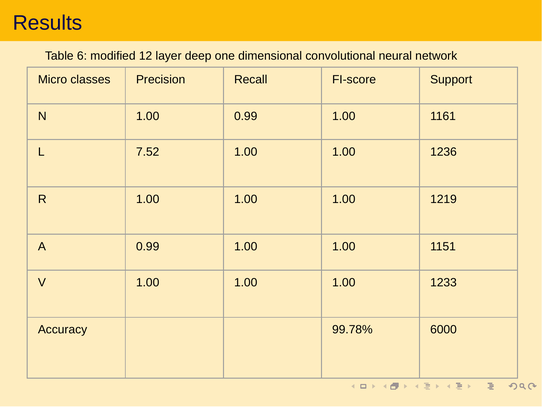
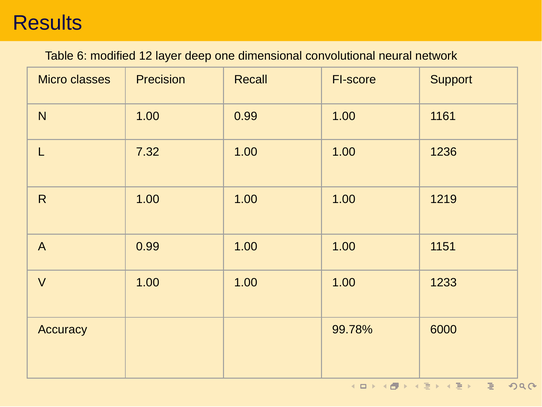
7.52: 7.52 -> 7.32
